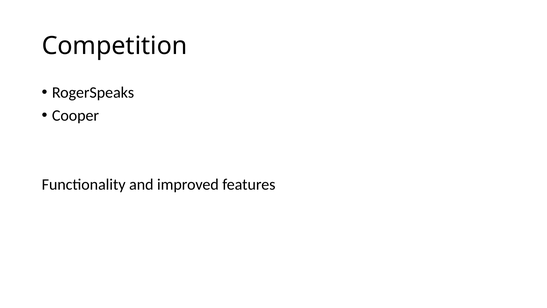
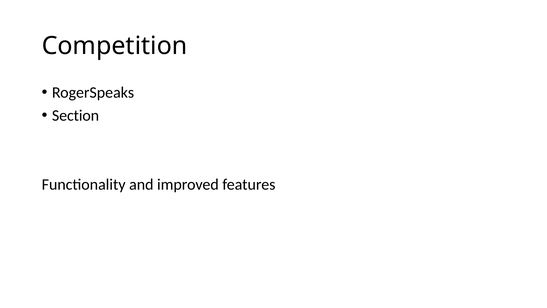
Cooper: Cooper -> Section
